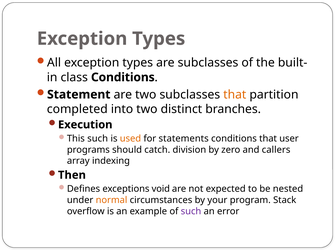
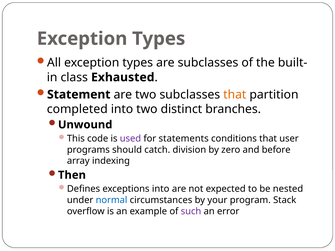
class Conditions: Conditions -> Exhausted
Execution: Execution -> Unwound
This such: such -> code
used colour: orange -> purple
callers: callers -> before
exceptions void: void -> into
normal colour: orange -> blue
